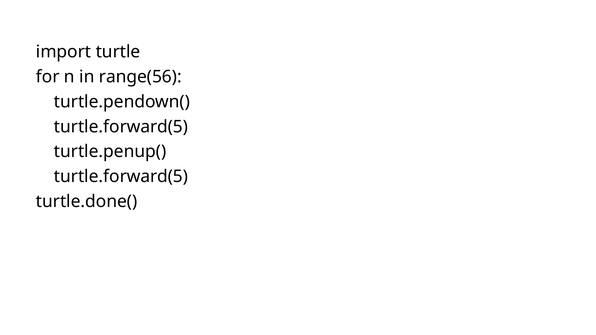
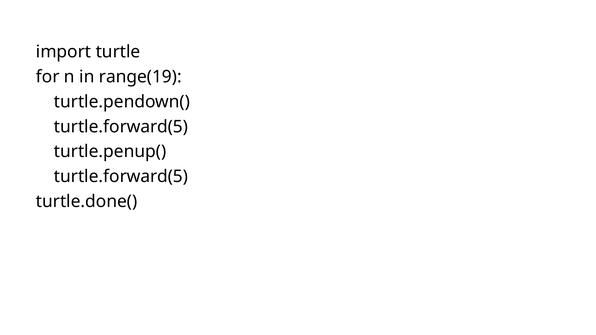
range(56: range(56 -> range(19
